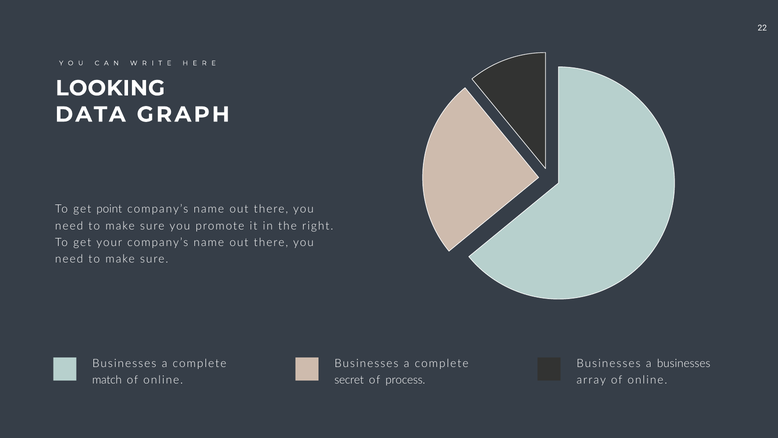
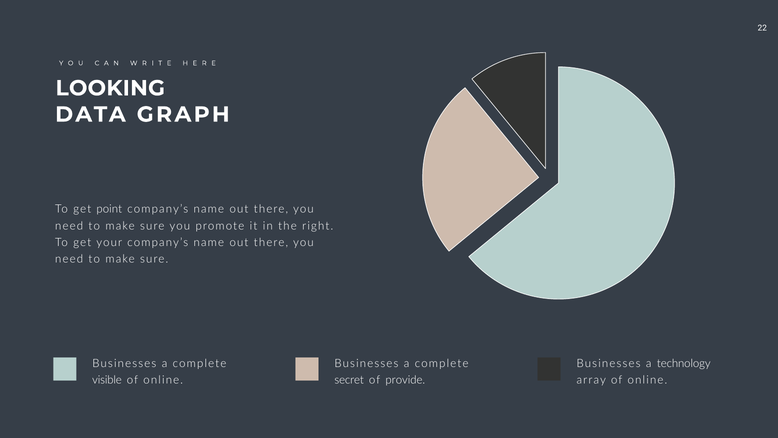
a businesses: businesses -> technology
match: match -> visible
process: process -> provide
